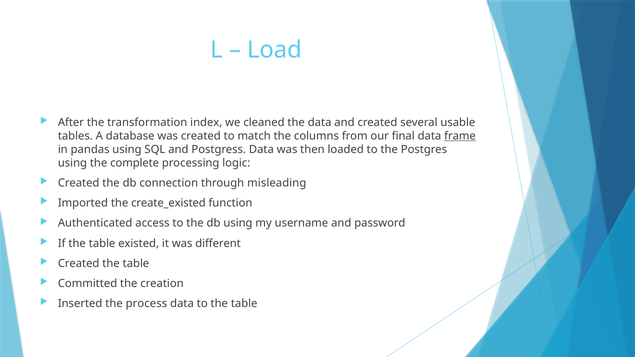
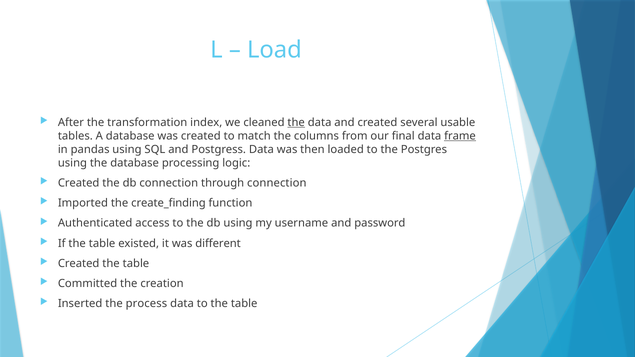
the at (296, 122) underline: none -> present
the complete: complete -> database
through misleading: misleading -> connection
create_existed: create_existed -> create_finding
